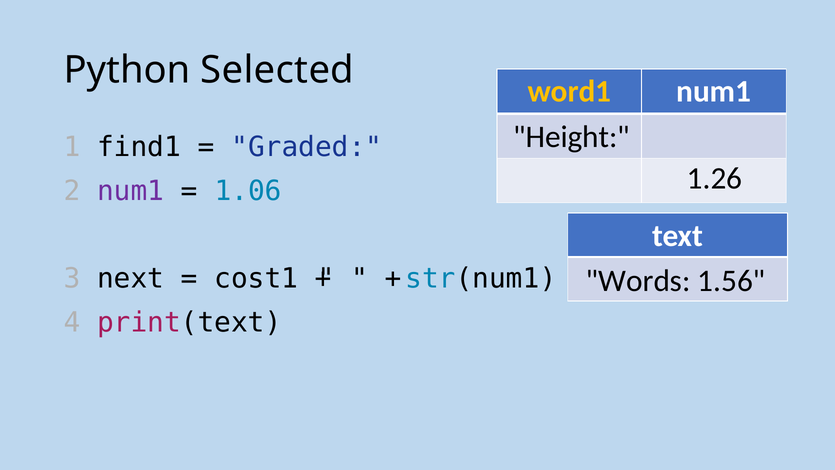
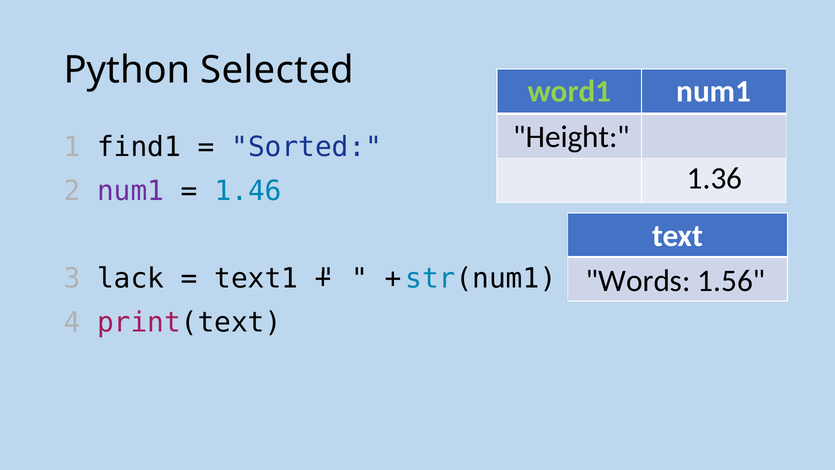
word1 colour: yellow -> light green
Graded: Graded -> Sorted
1.26: 1.26 -> 1.36
1.06: 1.06 -> 1.46
next: next -> lack
cost1: cost1 -> text1
